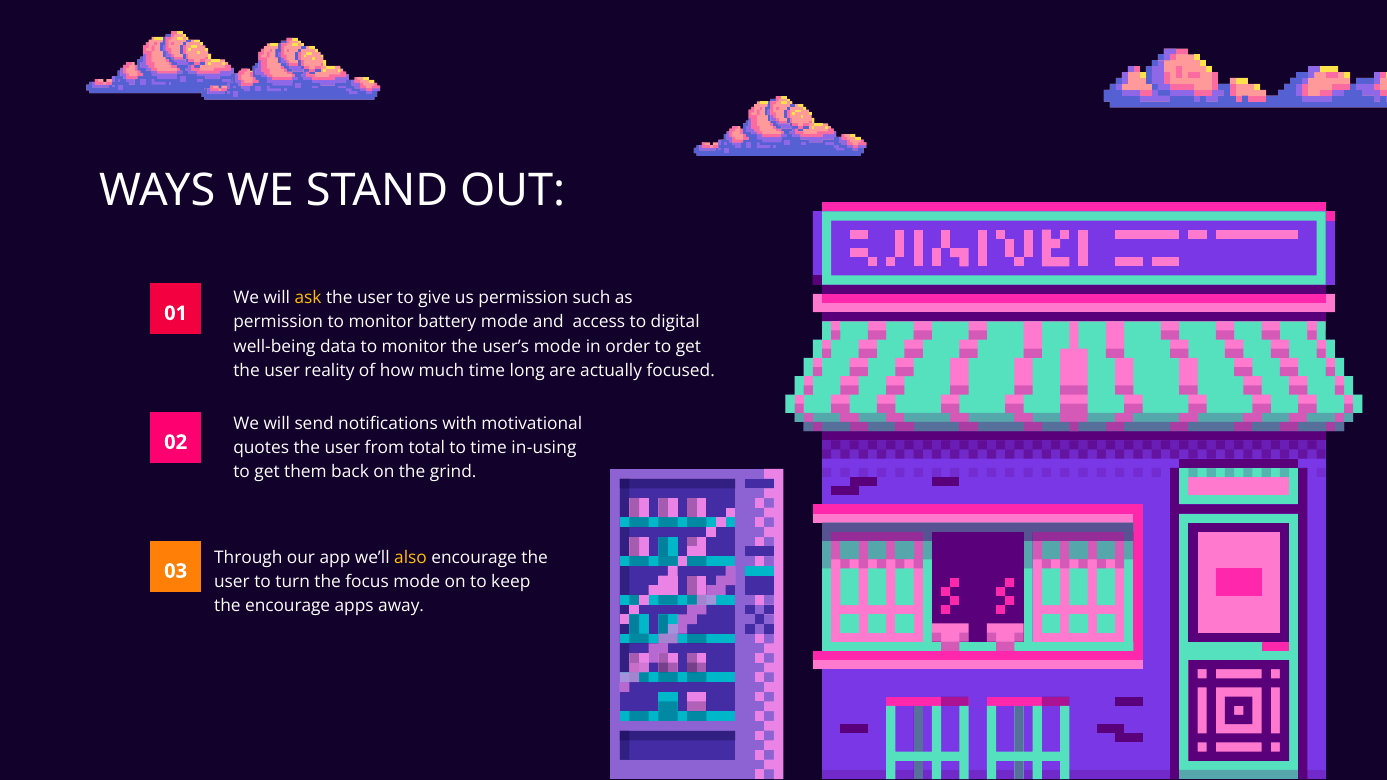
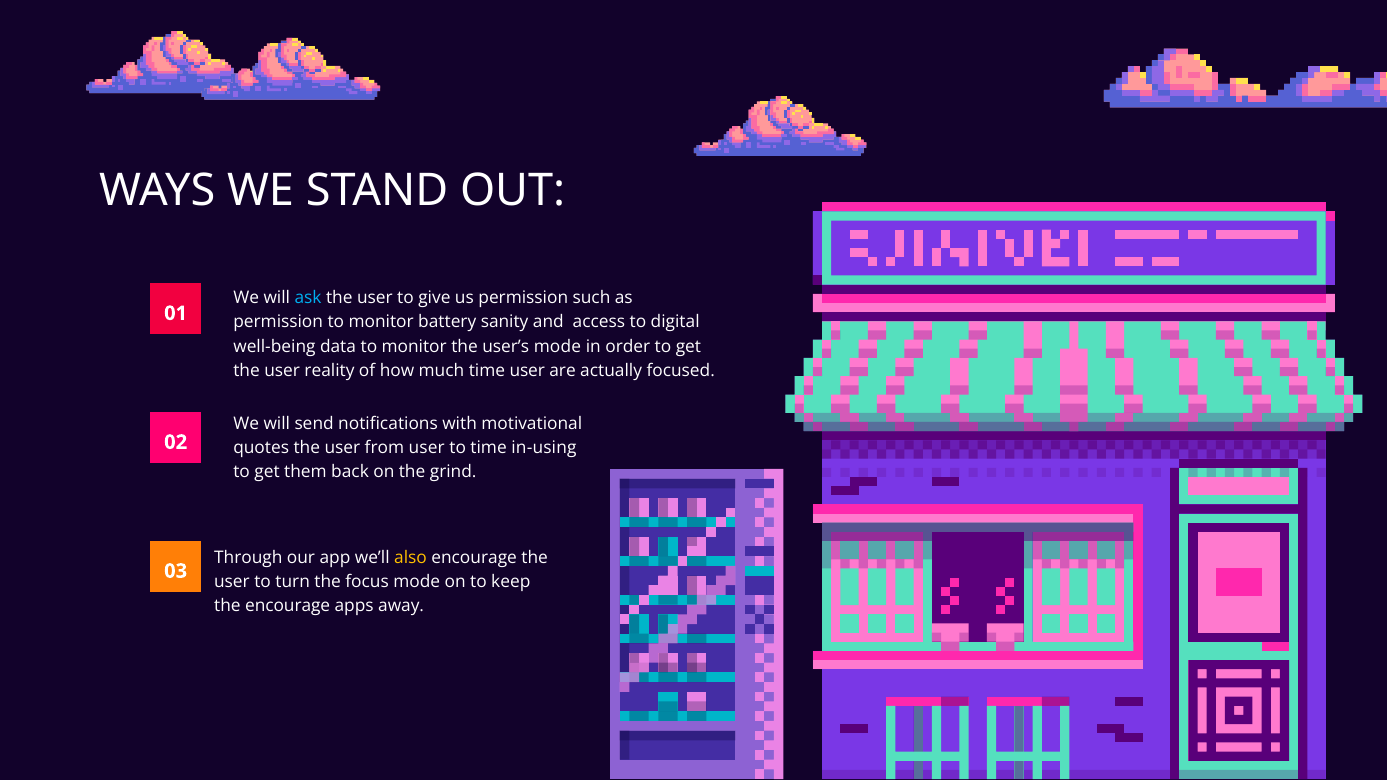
ask colour: yellow -> light blue
battery mode: mode -> sanity
time long: long -> user
from total: total -> user
